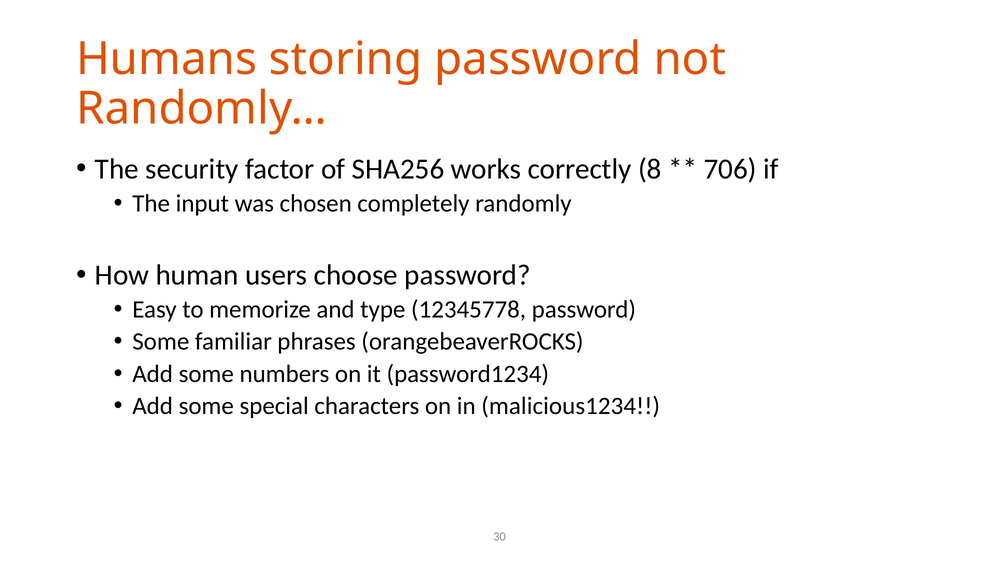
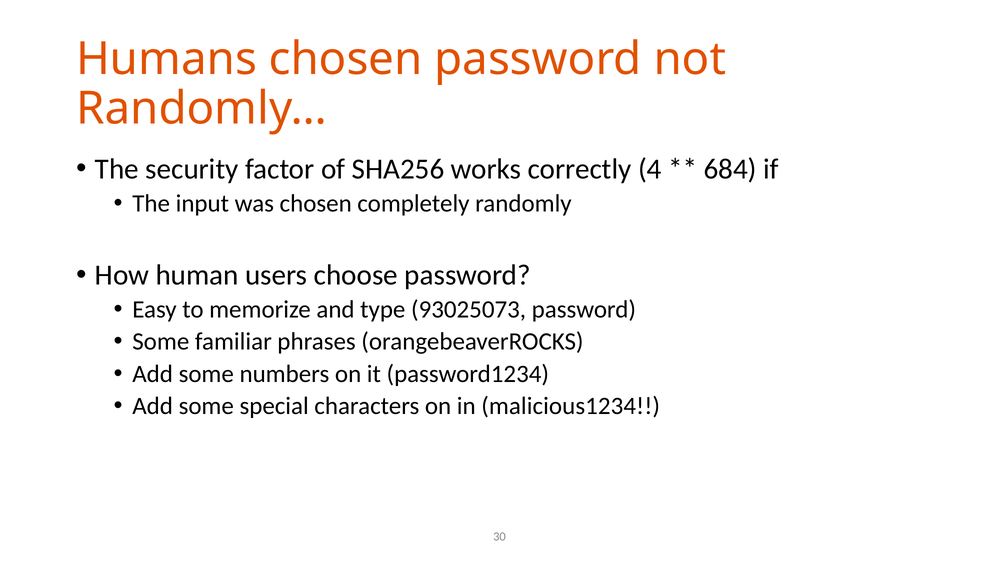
Humans storing: storing -> chosen
8: 8 -> 4
706: 706 -> 684
12345778: 12345778 -> 93025073
